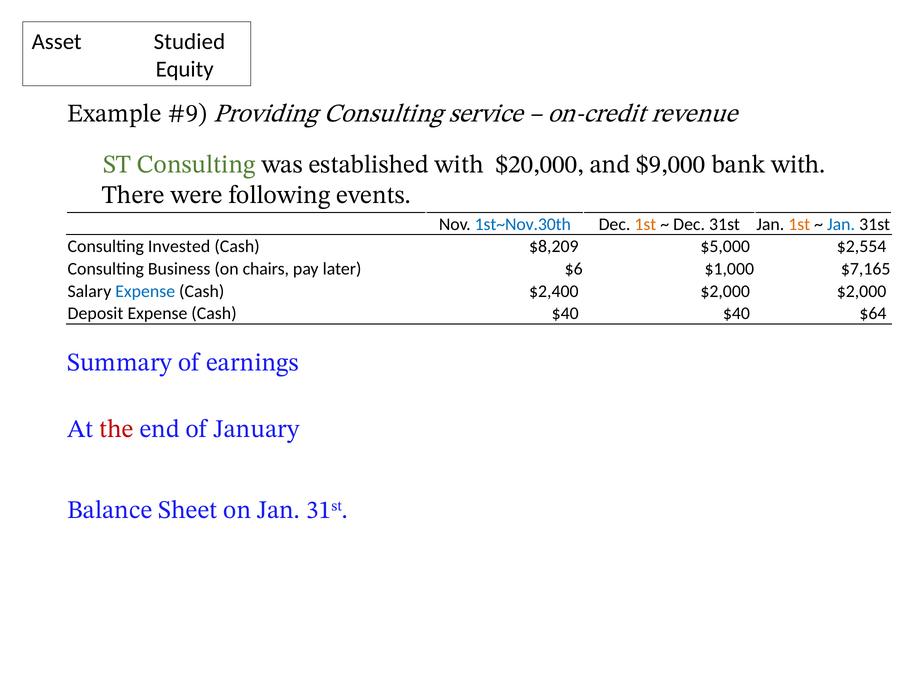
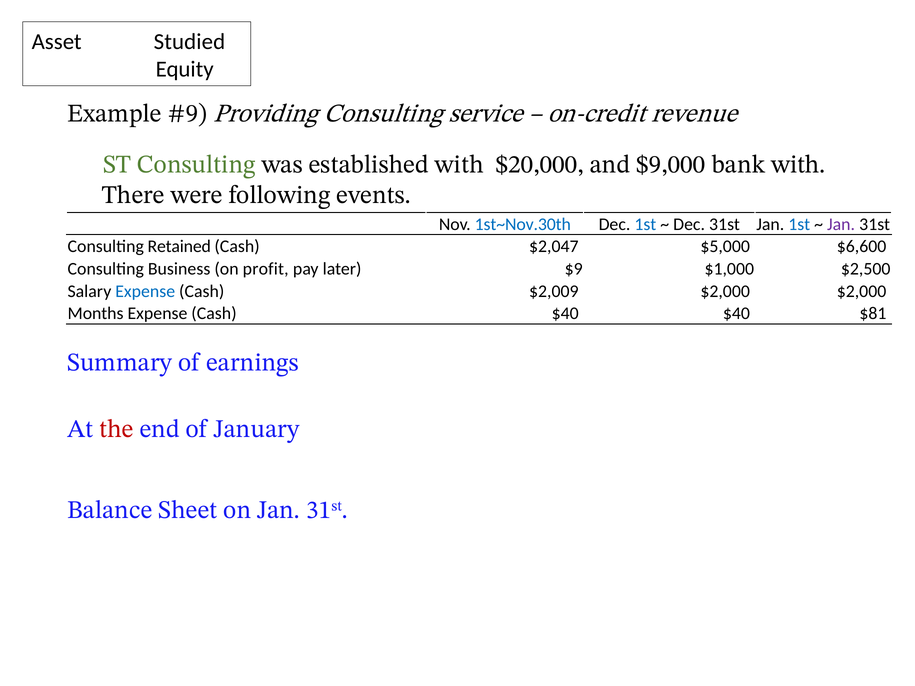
1st at (645, 224) colour: orange -> blue
1st at (799, 224) colour: orange -> blue
Jan at (841, 224) colour: blue -> purple
Invested: Invested -> Retained
$8,209: $8,209 -> $2,047
$2,554: $2,554 -> $6,600
chairs: chairs -> profit
$6: $6 -> $9
$7,165: $7,165 -> $2,500
$2,400: $2,400 -> $2,009
Deposit: Deposit -> Months
$64: $64 -> $81
